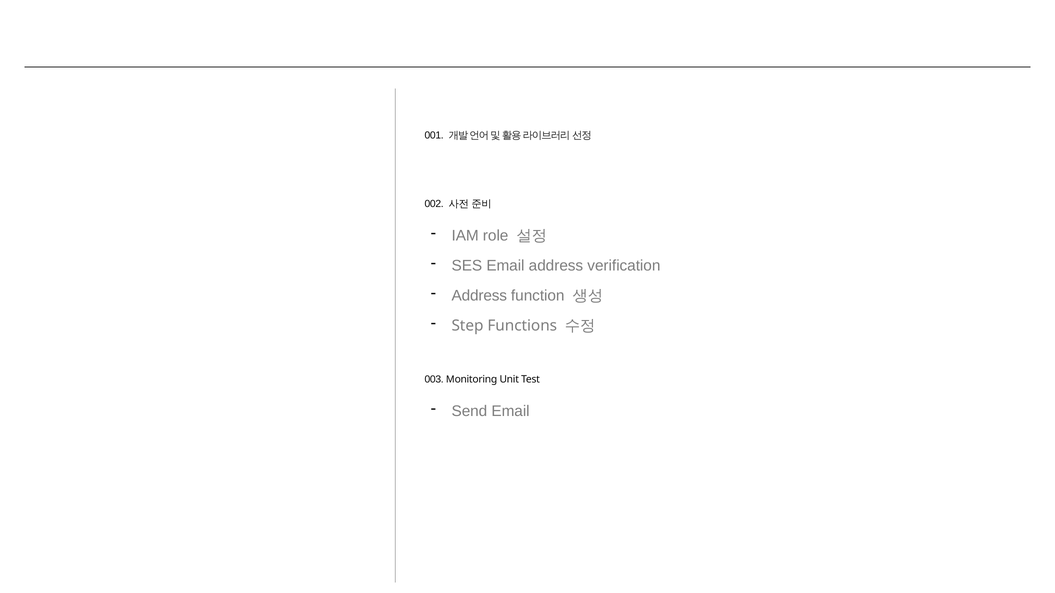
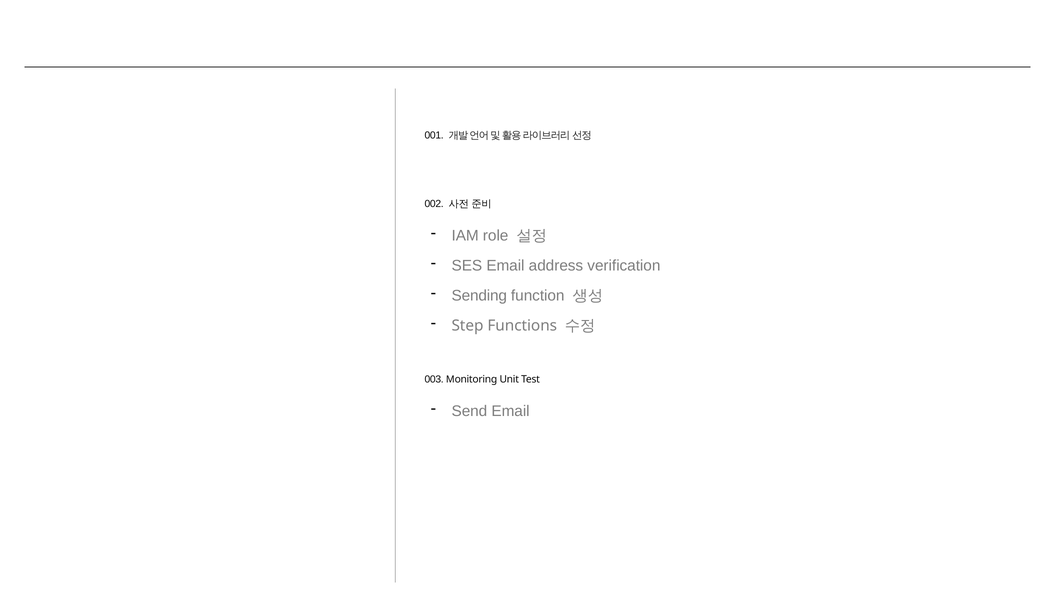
Address at (479, 296): Address -> Sending
